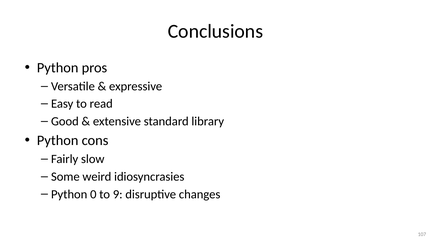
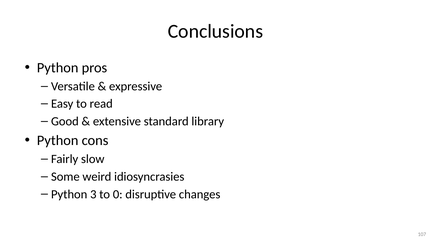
0: 0 -> 3
9: 9 -> 0
